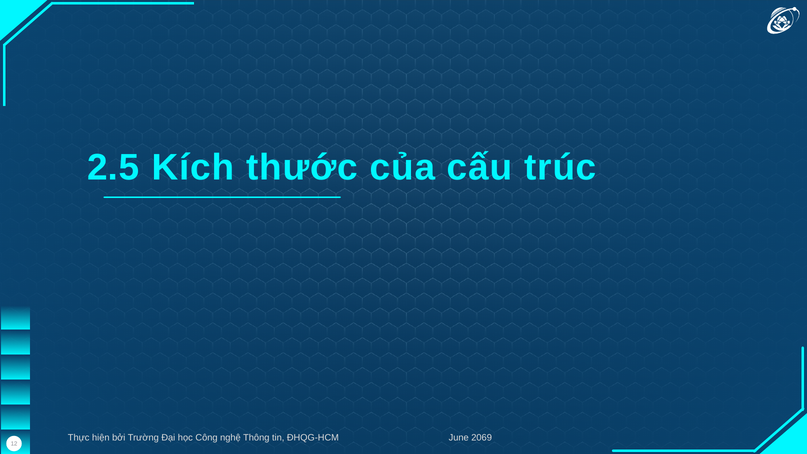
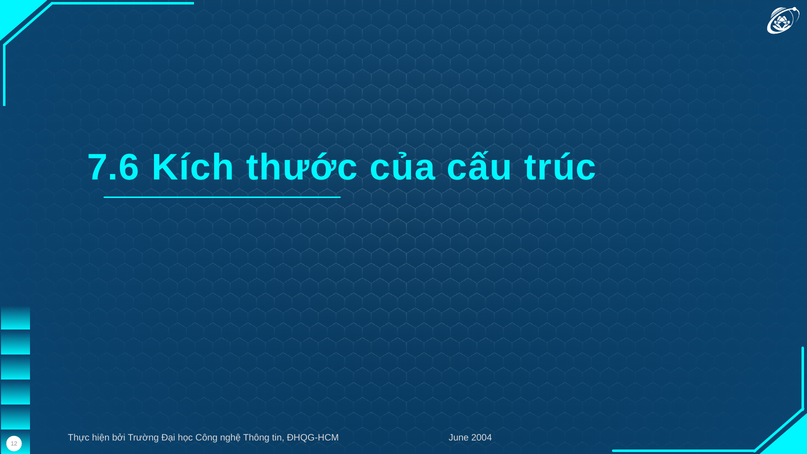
2.5: 2.5 -> 7.6
2069: 2069 -> 2004
